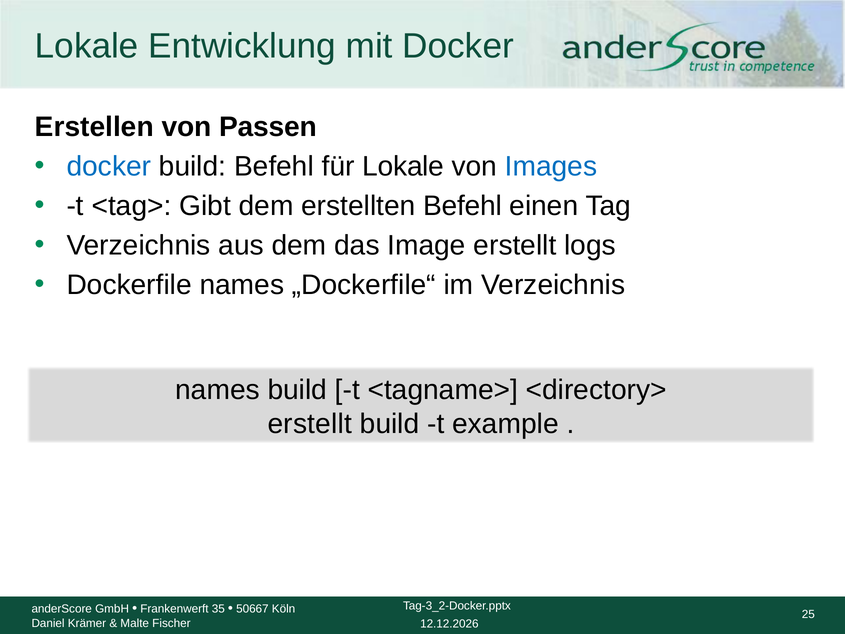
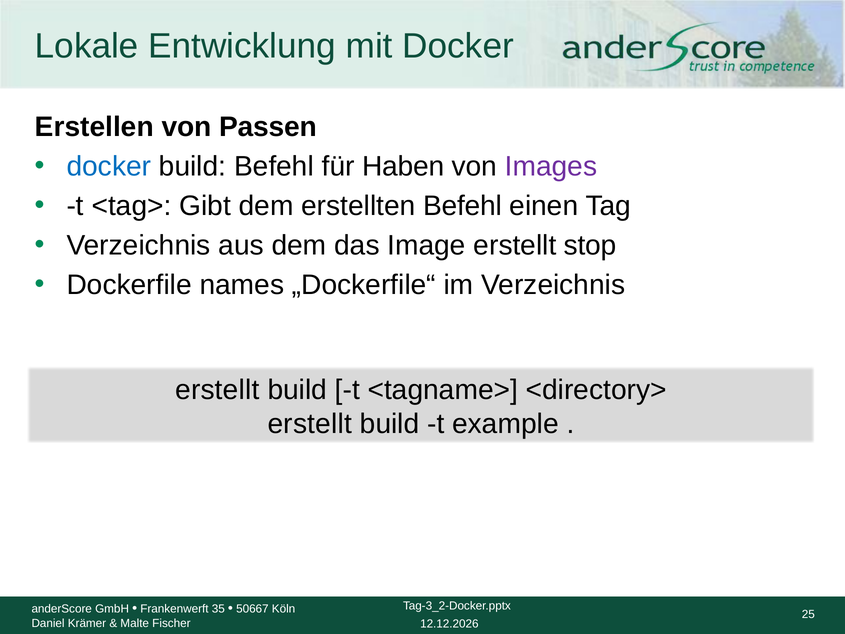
für Lokale: Lokale -> Haben
Images colour: blue -> purple
logs: logs -> stop
names at (218, 390): names -> erstellt
